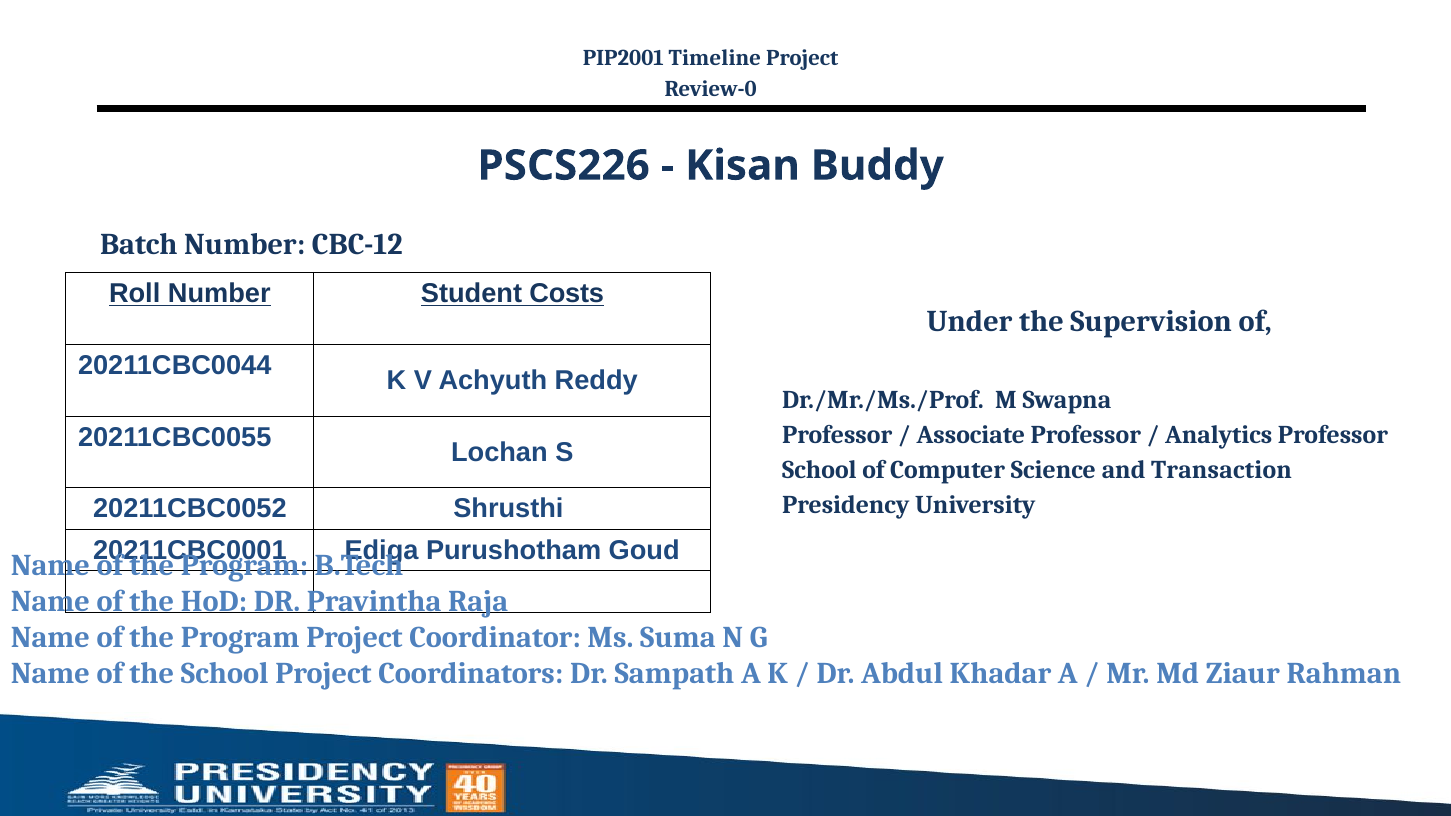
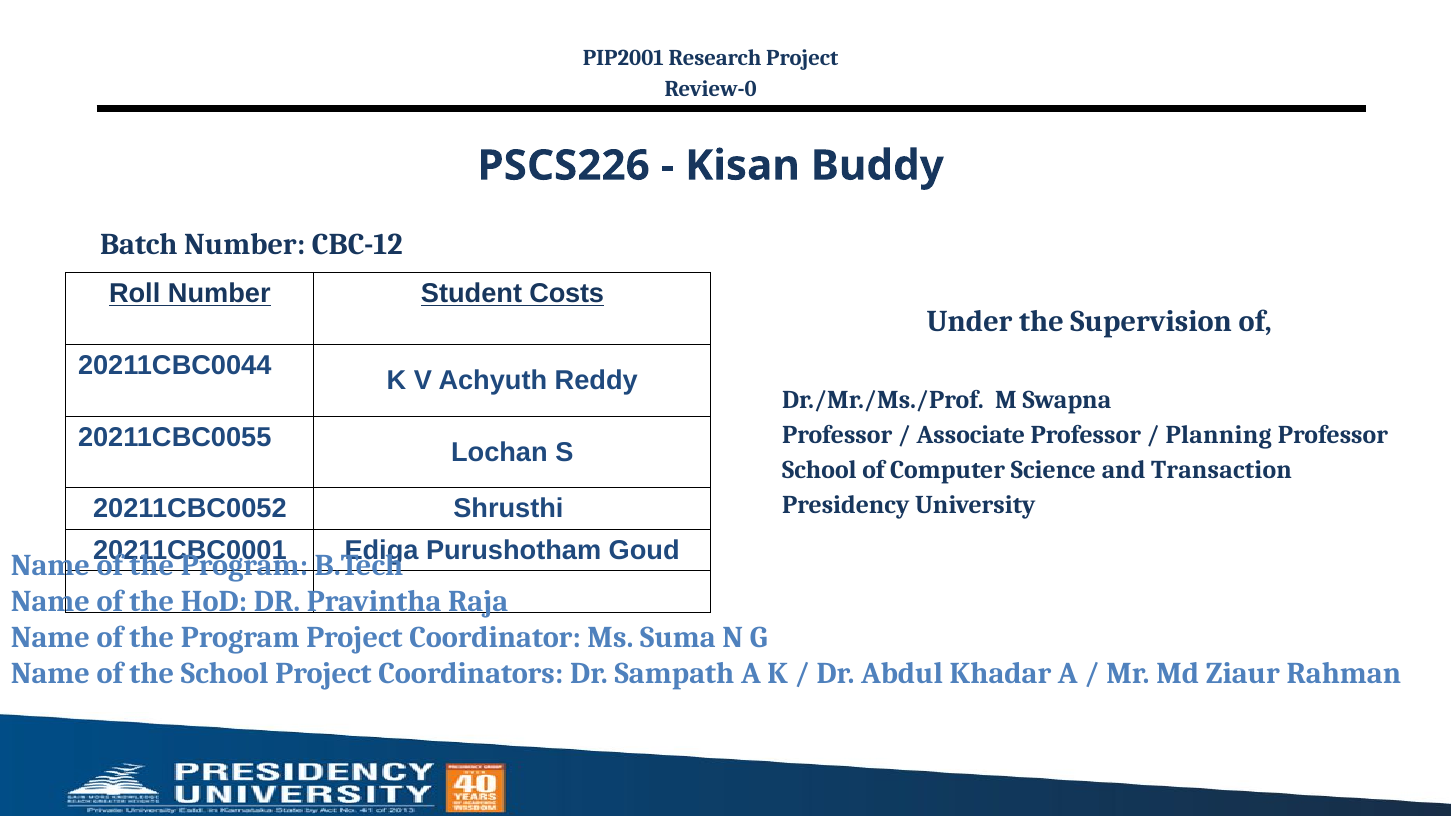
Timeline: Timeline -> Research
Analytics: Analytics -> Planning
